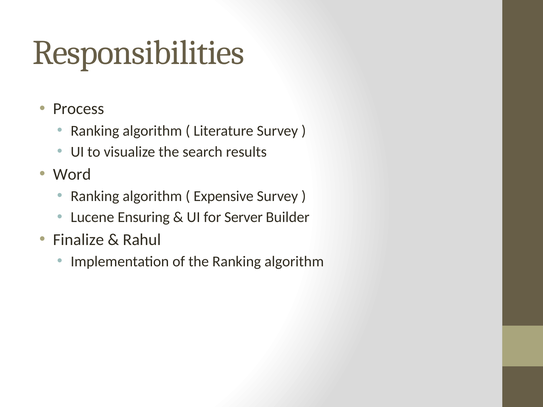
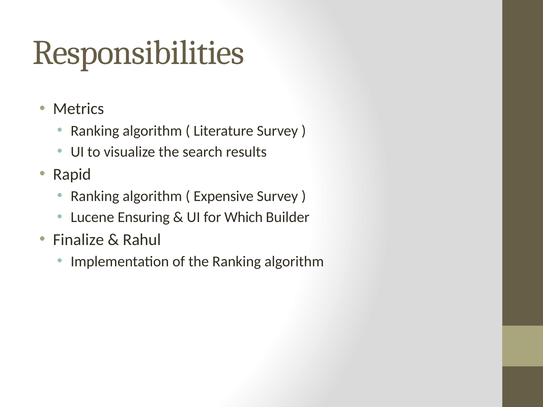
Process: Process -> Metrics
Word: Word -> Rapid
Server: Server -> Which
